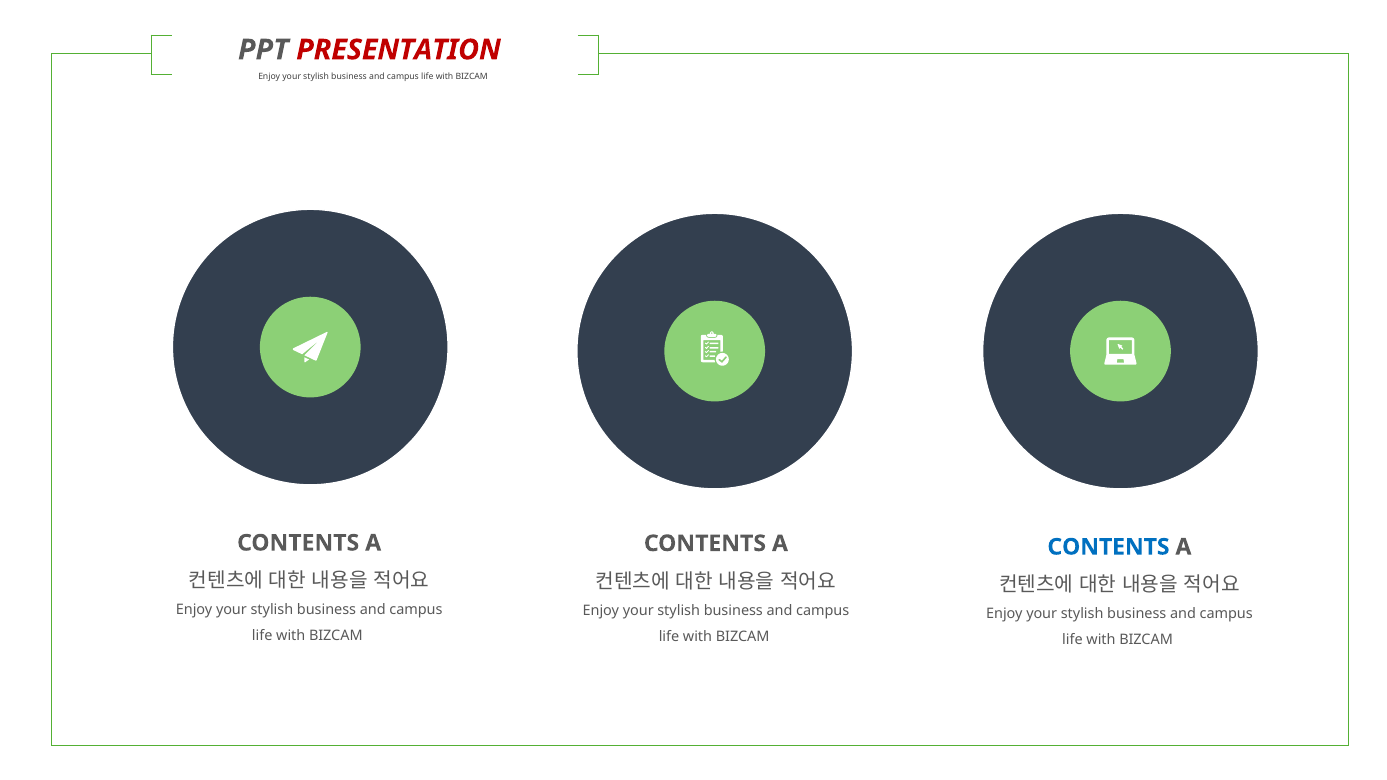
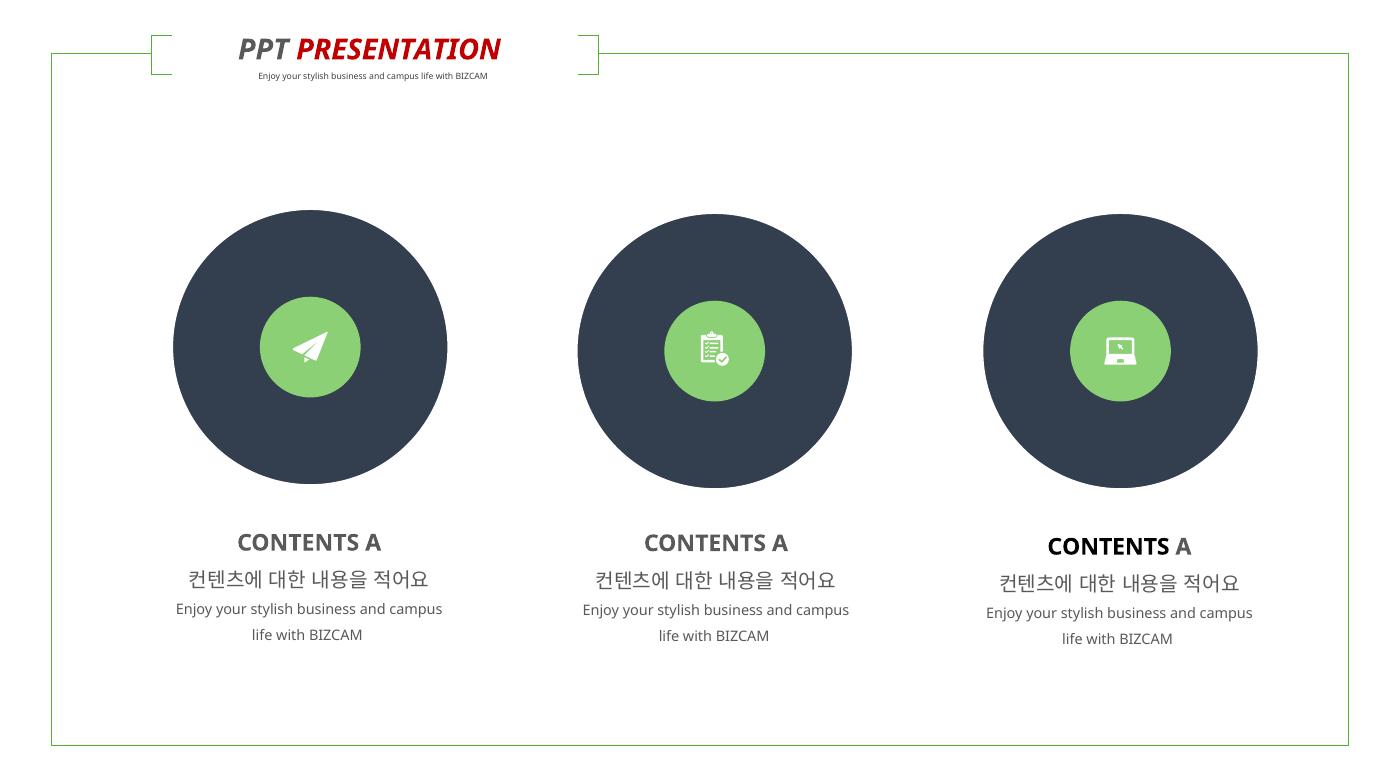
CONTENTS at (1108, 547) colour: blue -> black
